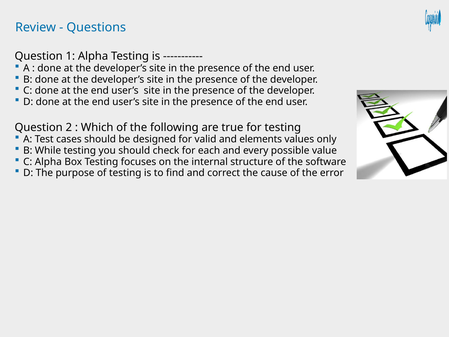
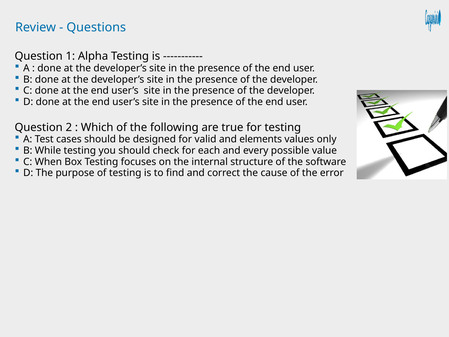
C Alpha: Alpha -> When
